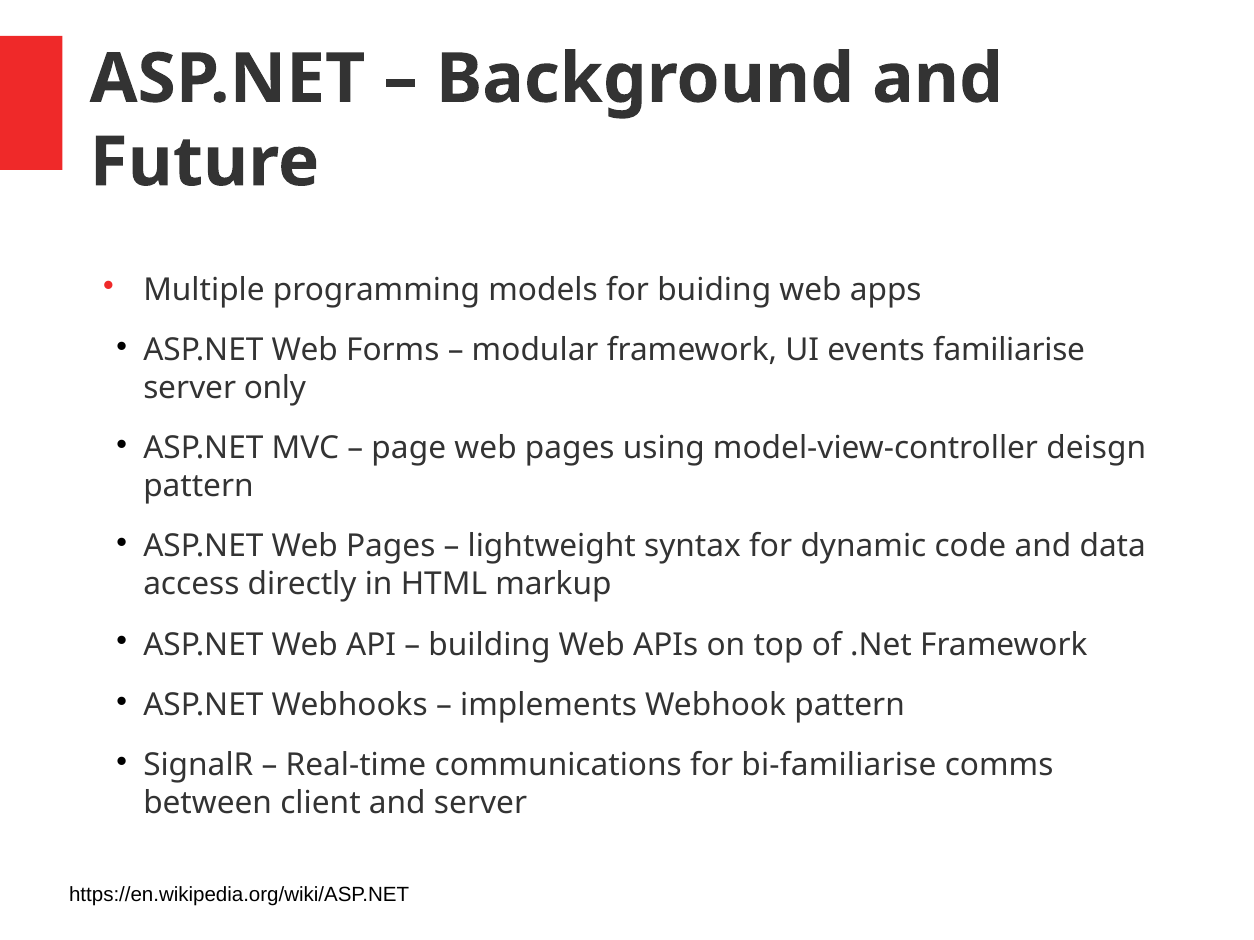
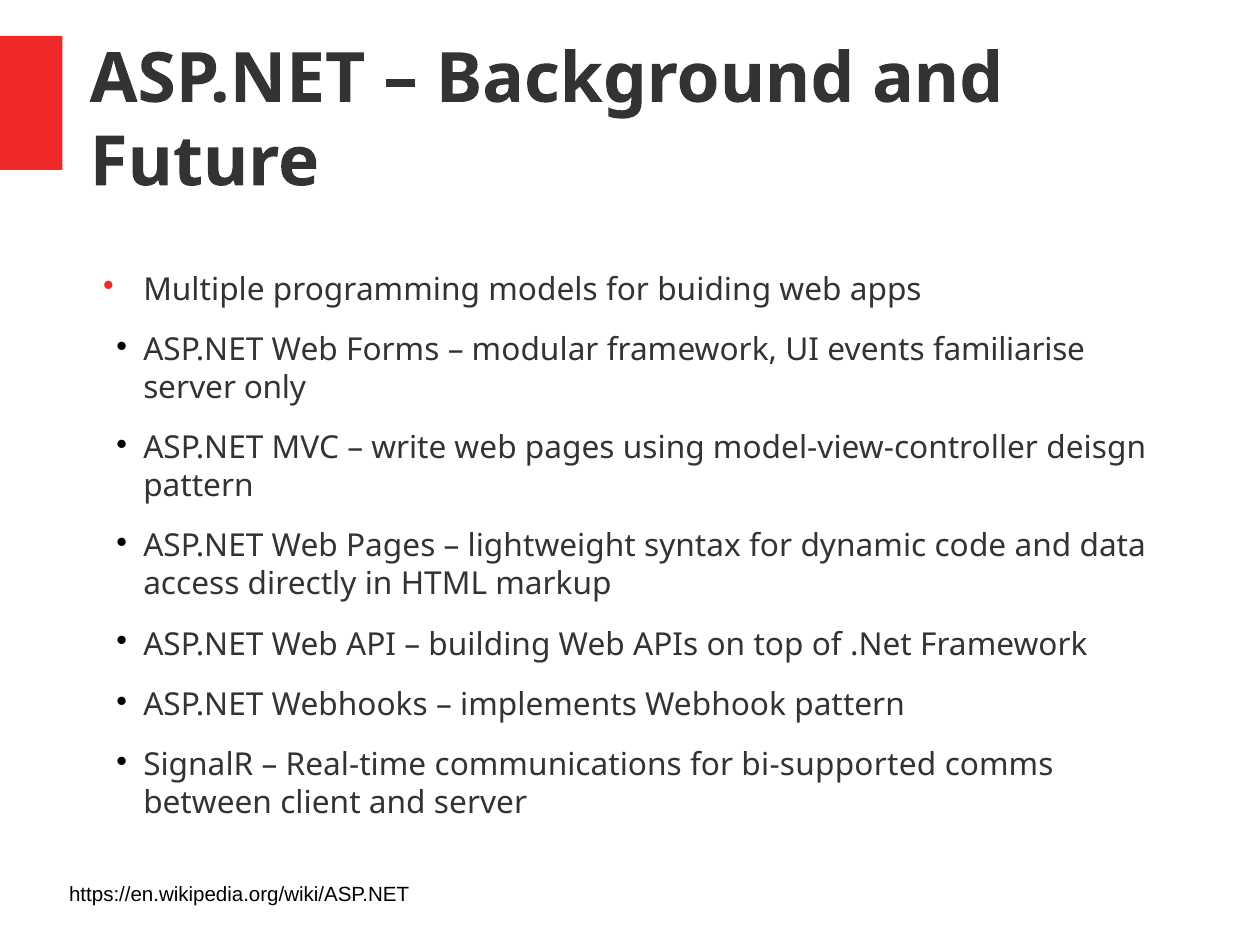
page: page -> write
bi-familiarise: bi-familiarise -> bi-supported
